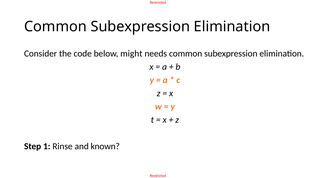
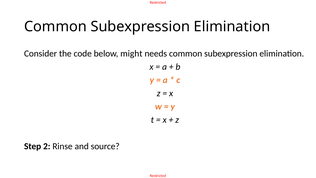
1: 1 -> 2
known: known -> source
